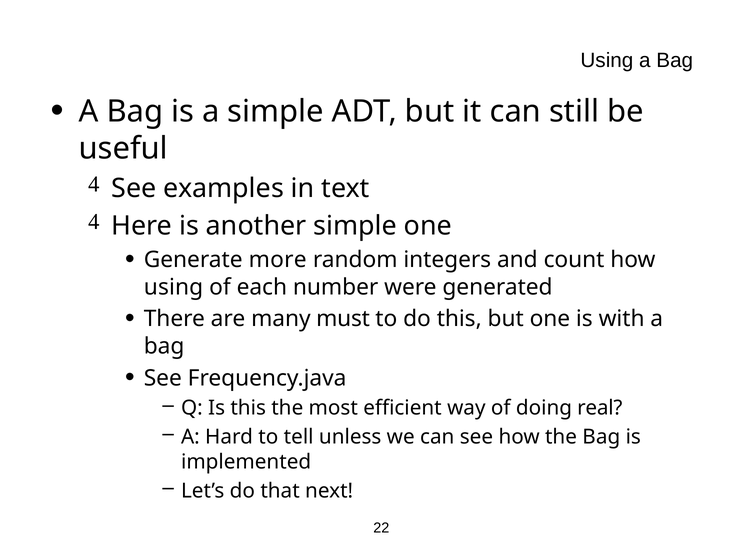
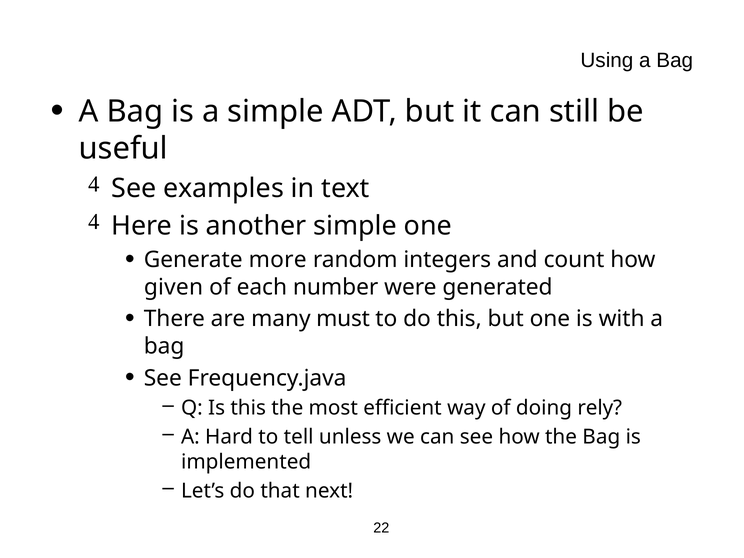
using at (174, 287): using -> given
real: real -> rely
